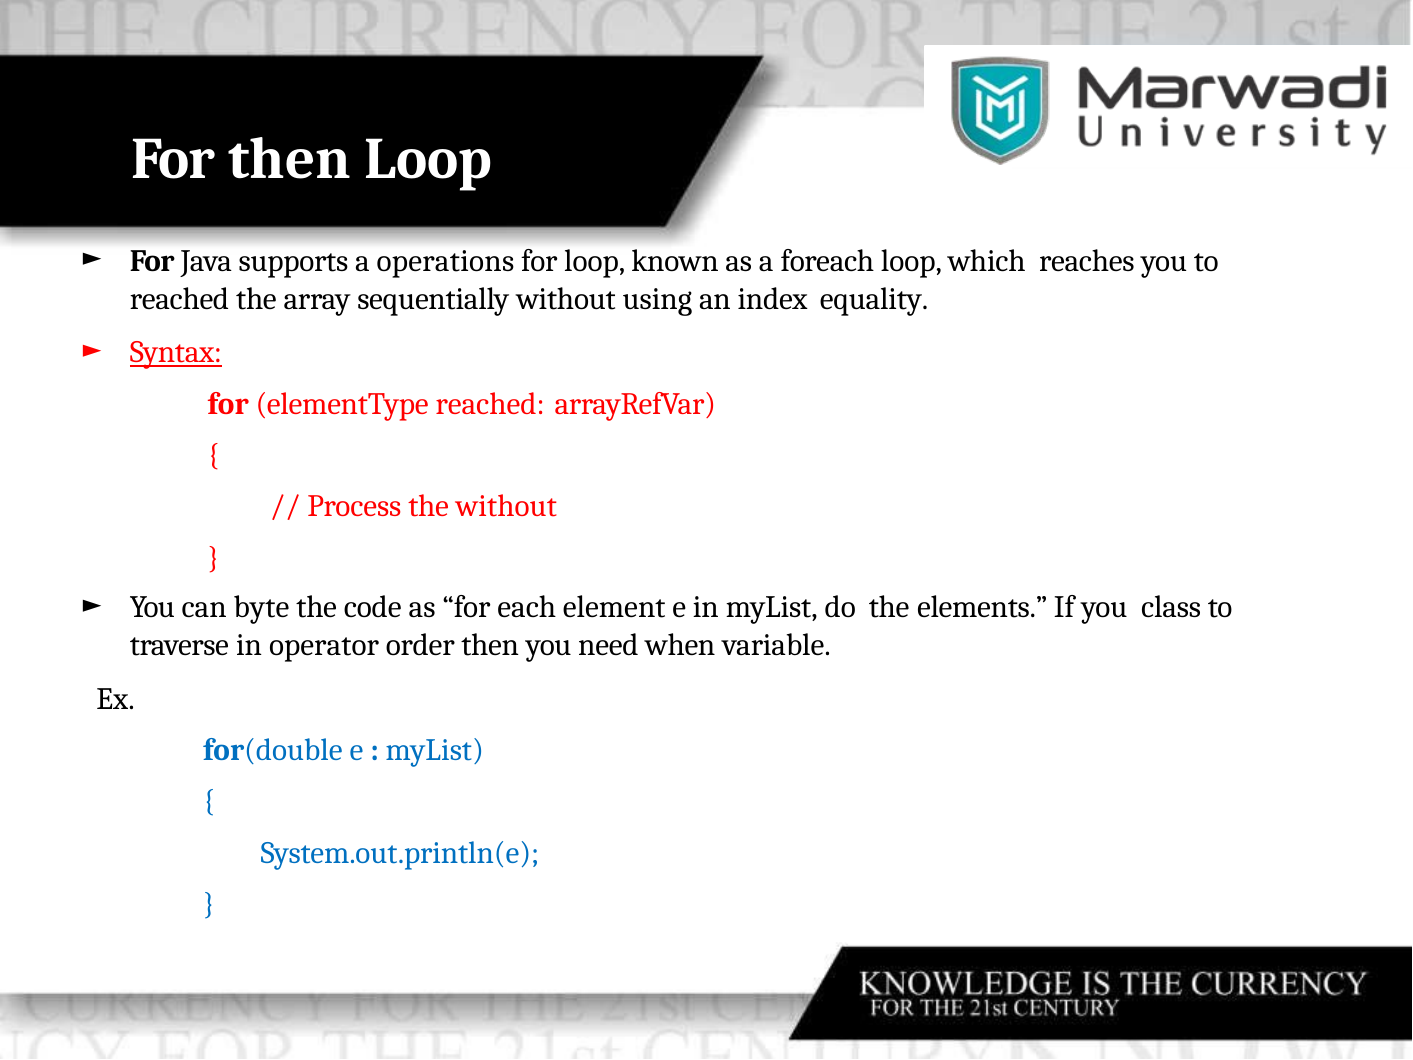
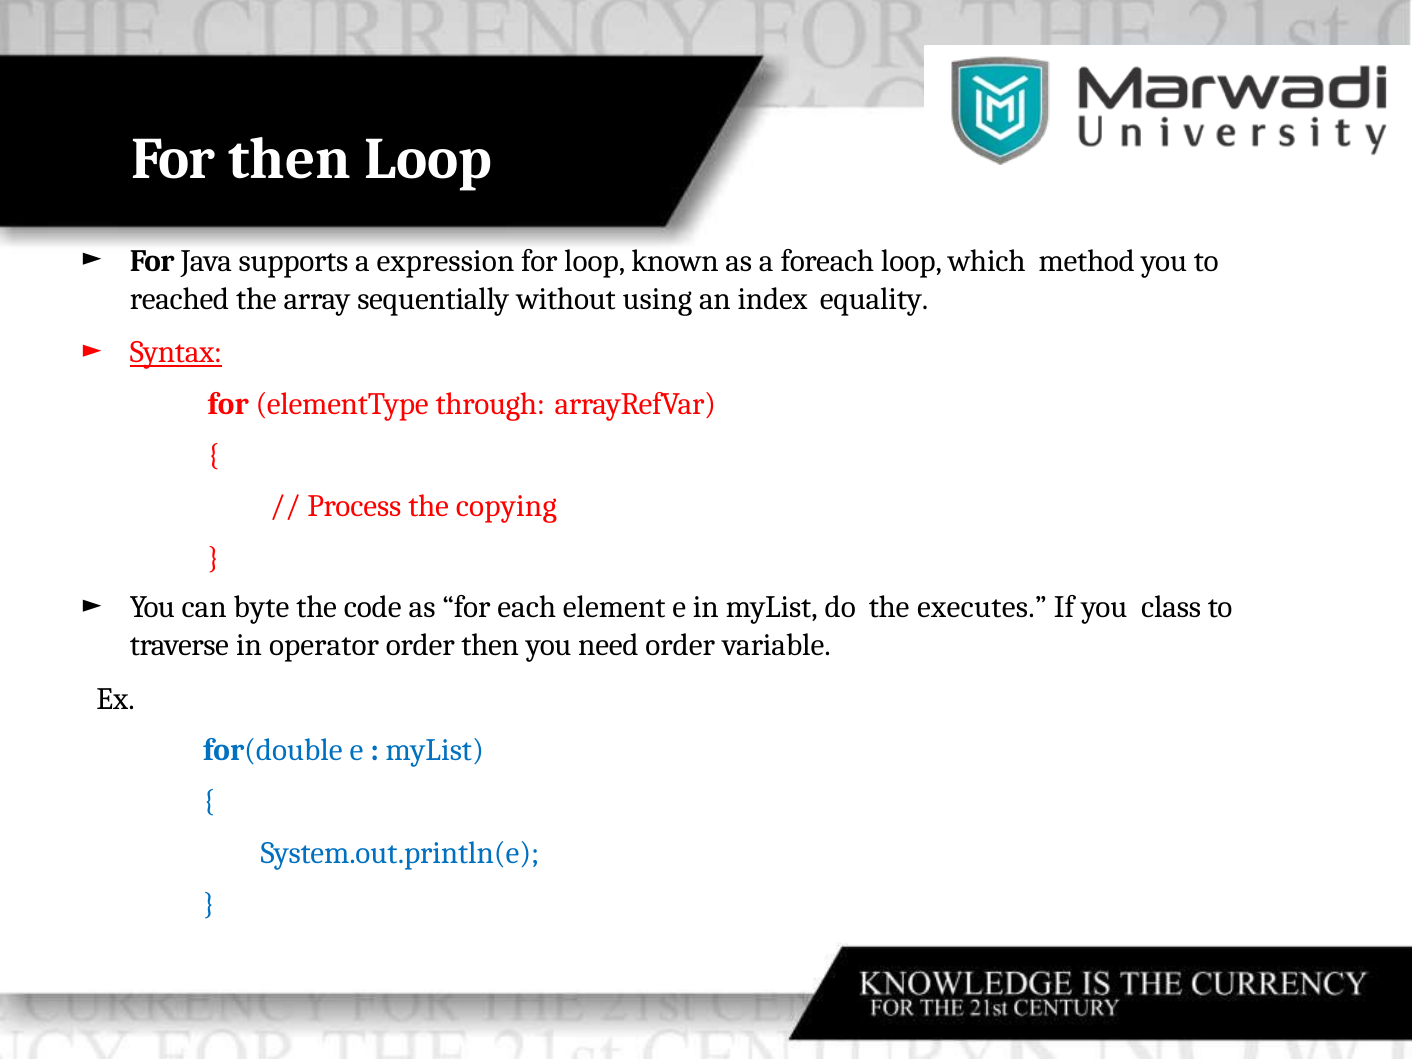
operations: operations -> expression
reaches: reaches -> method
elementType reached: reached -> through
the without: without -> copying
elements: elements -> executes
need when: when -> order
